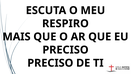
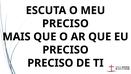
RESPIRO at (65, 23): RESPIRO -> PRECISO
